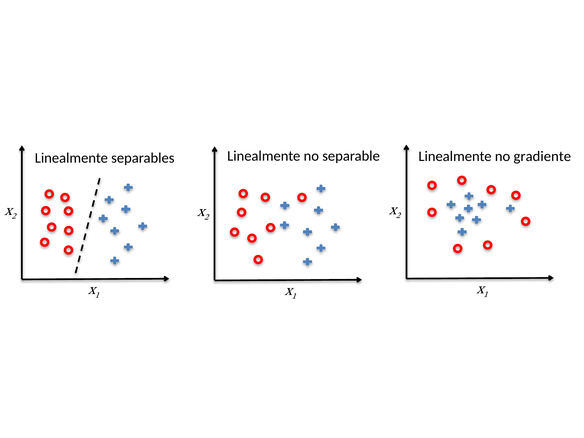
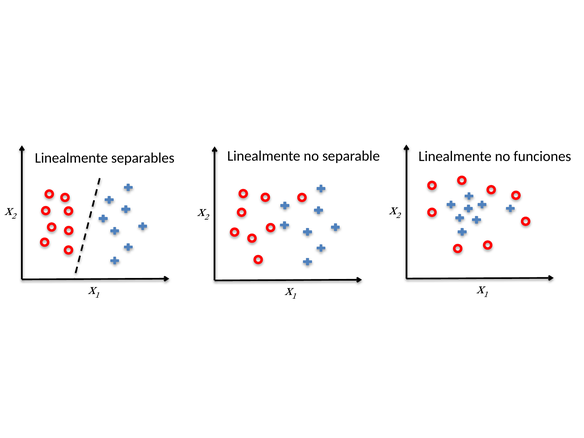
gradiente: gradiente -> funciones
